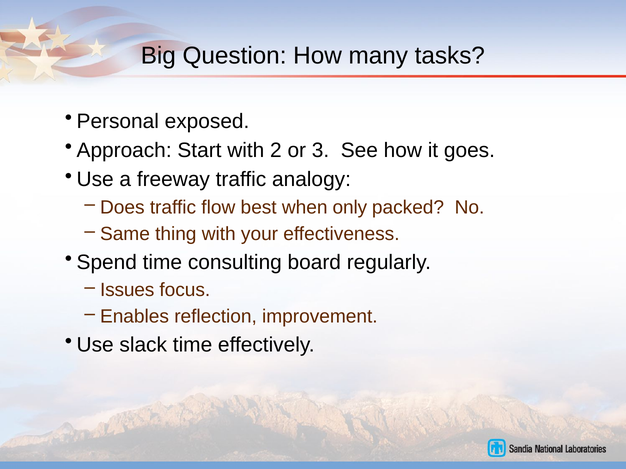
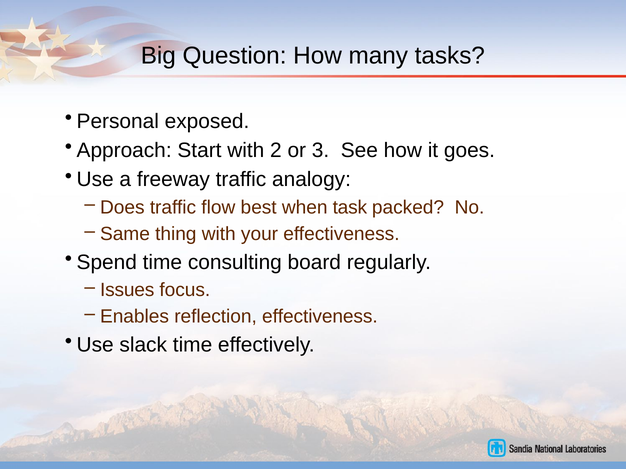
only: only -> task
reflection improvement: improvement -> effectiveness
